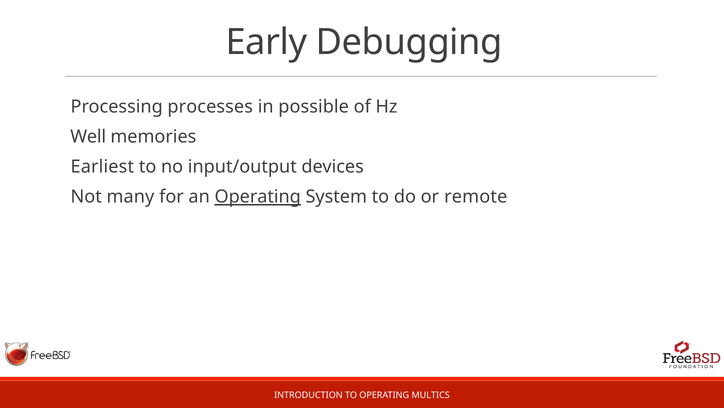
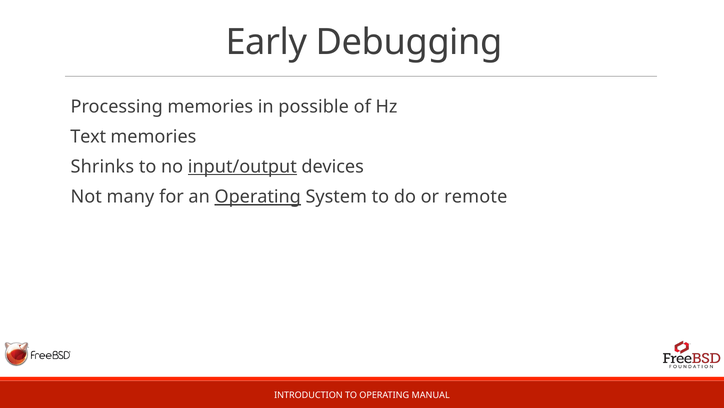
Processing processes: processes -> memories
Well: Well -> Text
Earliest: Earliest -> Shrinks
input/output underline: none -> present
MULTICS: MULTICS -> MANUAL
